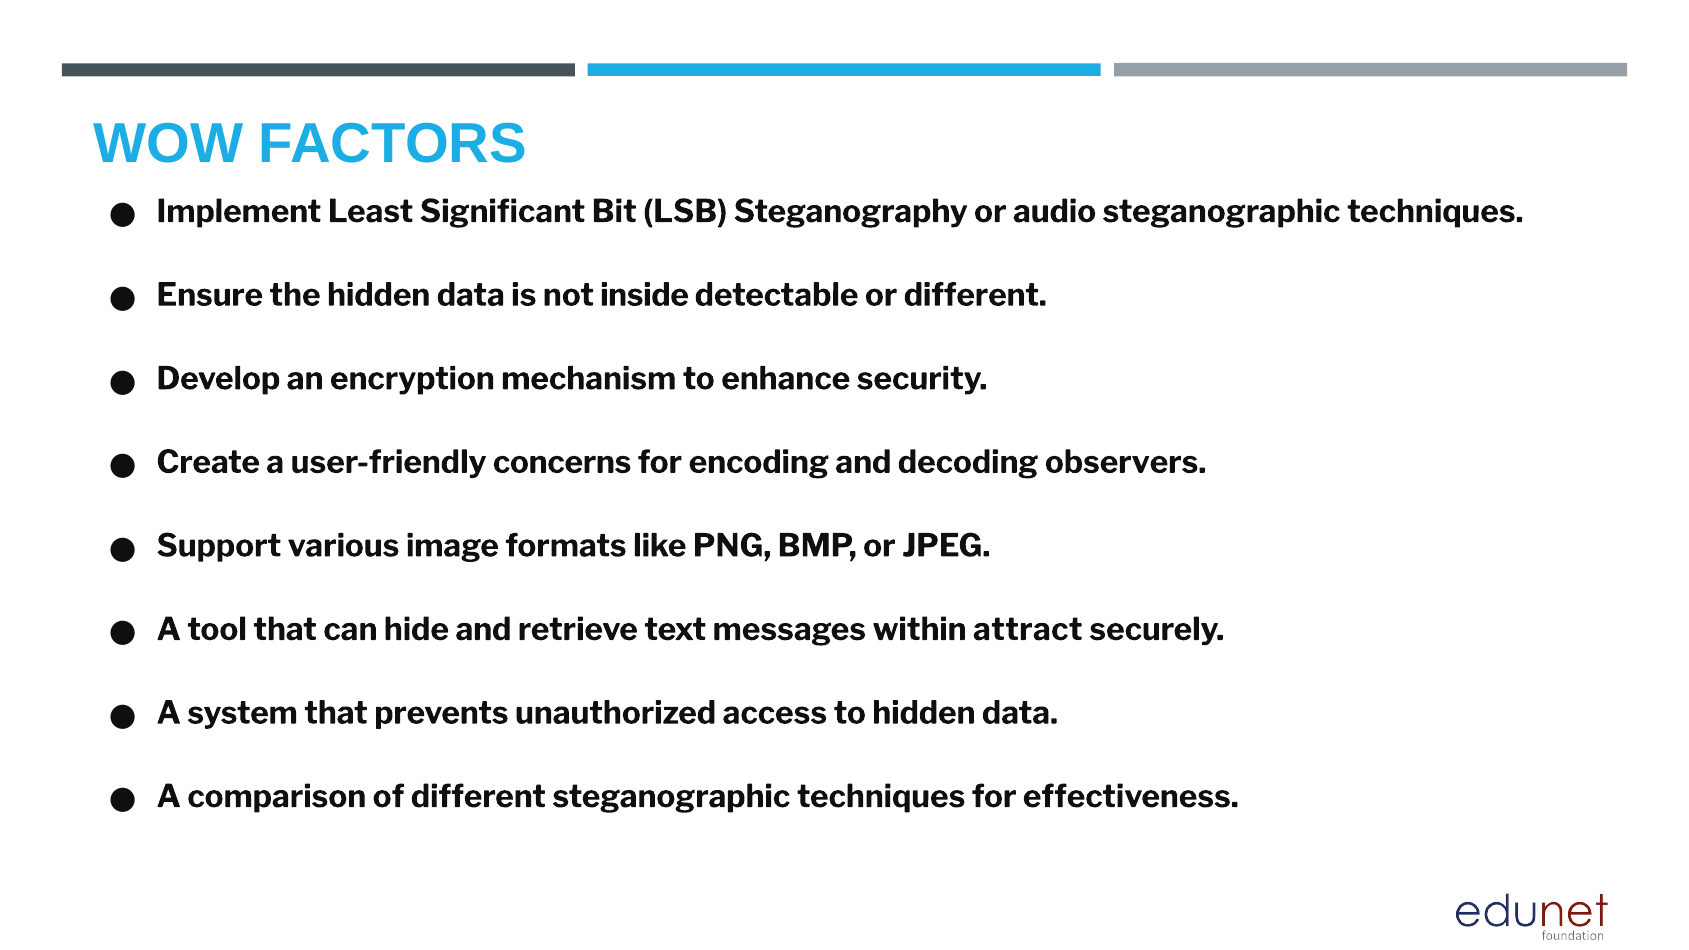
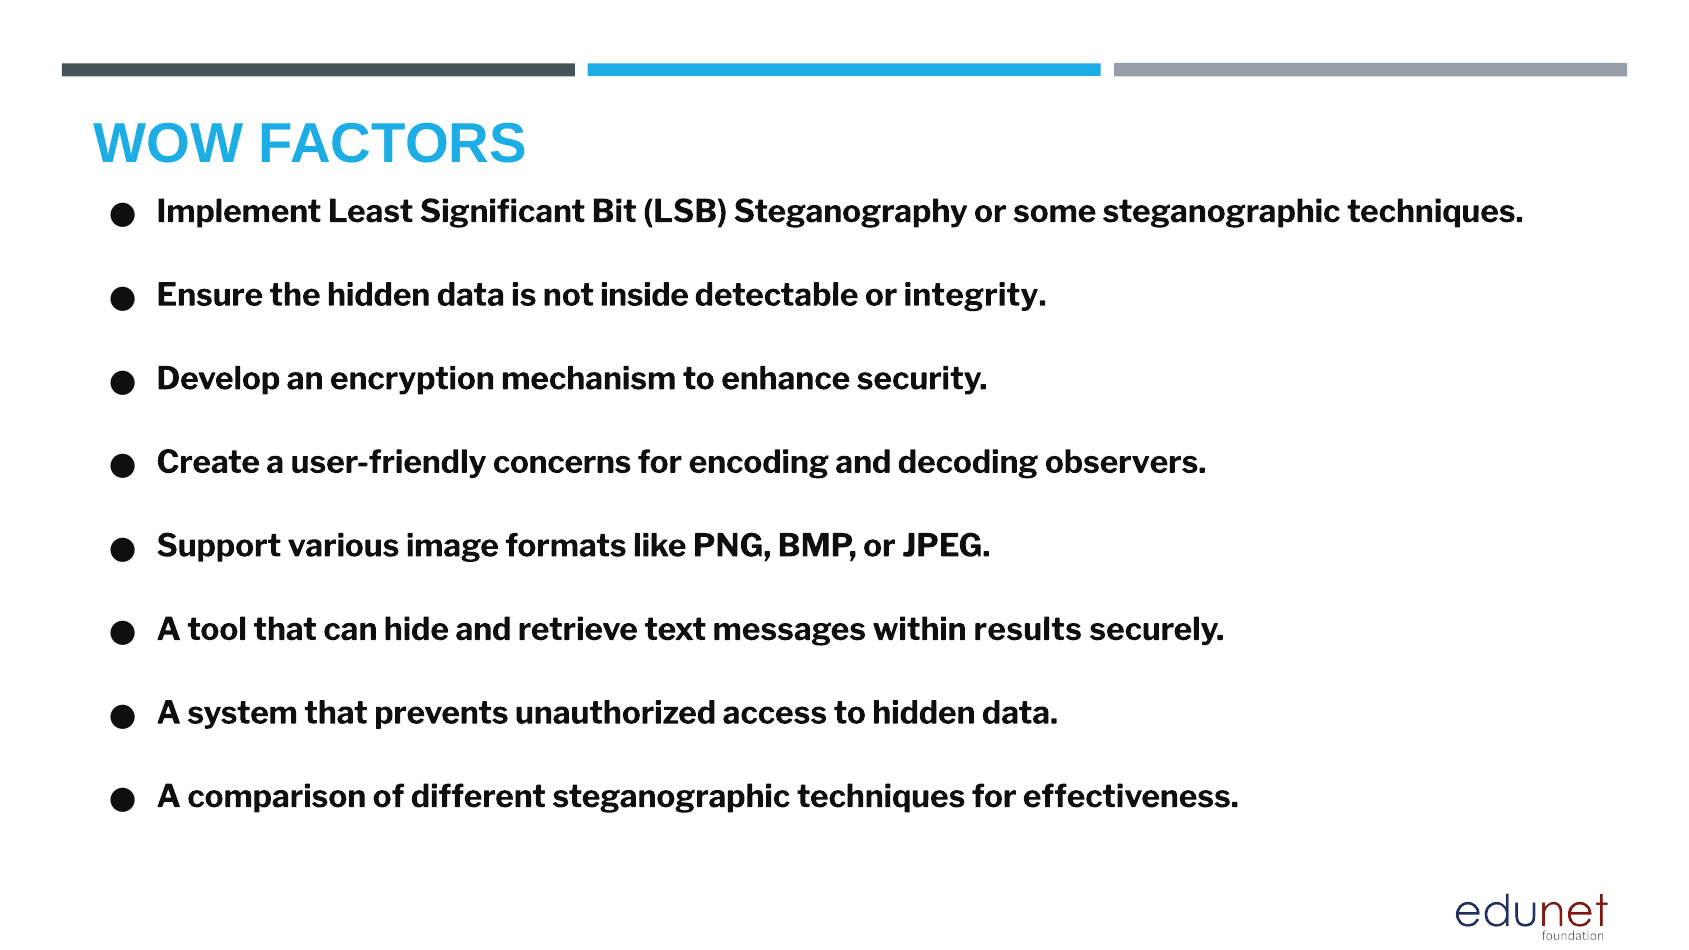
audio: audio -> some
or different: different -> integrity
attract: attract -> results
